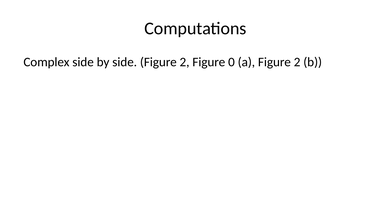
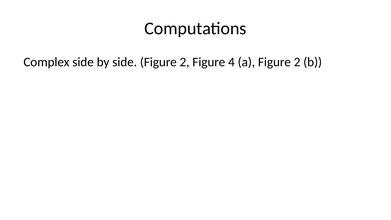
0: 0 -> 4
